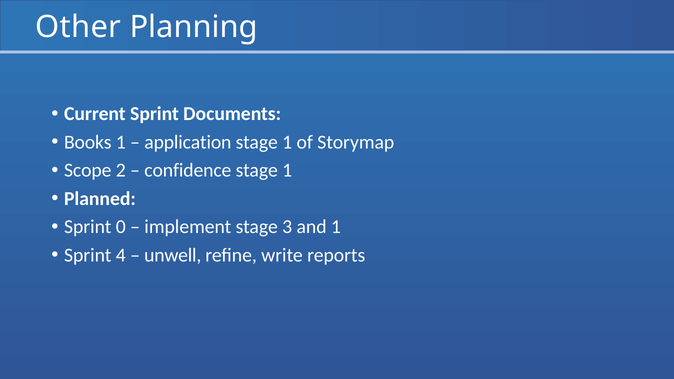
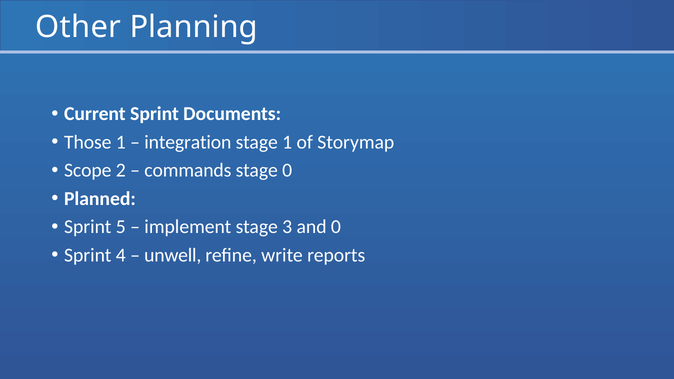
Books: Books -> Those
application: application -> integration
confidence: confidence -> commands
1 at (287, 170): 1 -> 0
0: 0 -> 5
and 1: 1 -> 0
